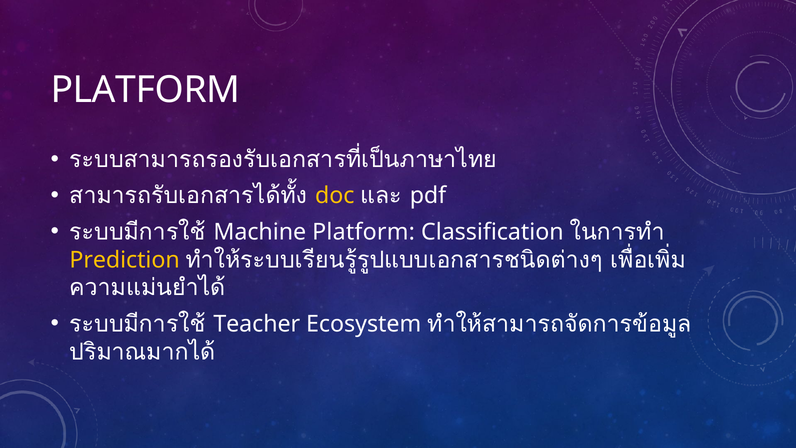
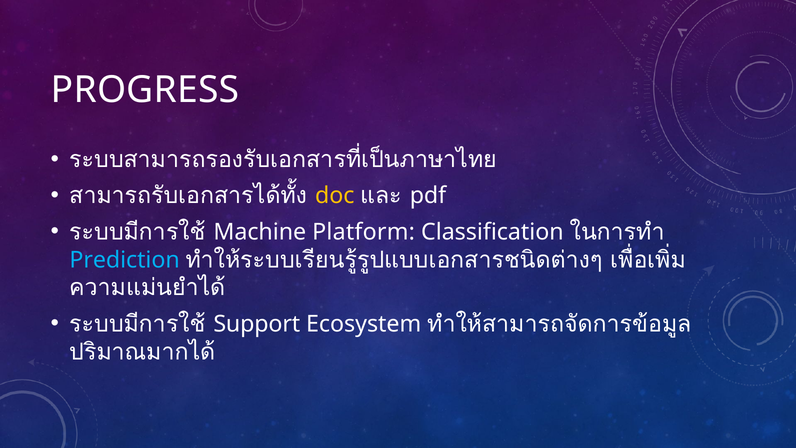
PLATFORM at (145, 90): PLATFORM -> PROGRESS
Prediction colour: yellow -> light blue
Teacher: Teacher -> Support
